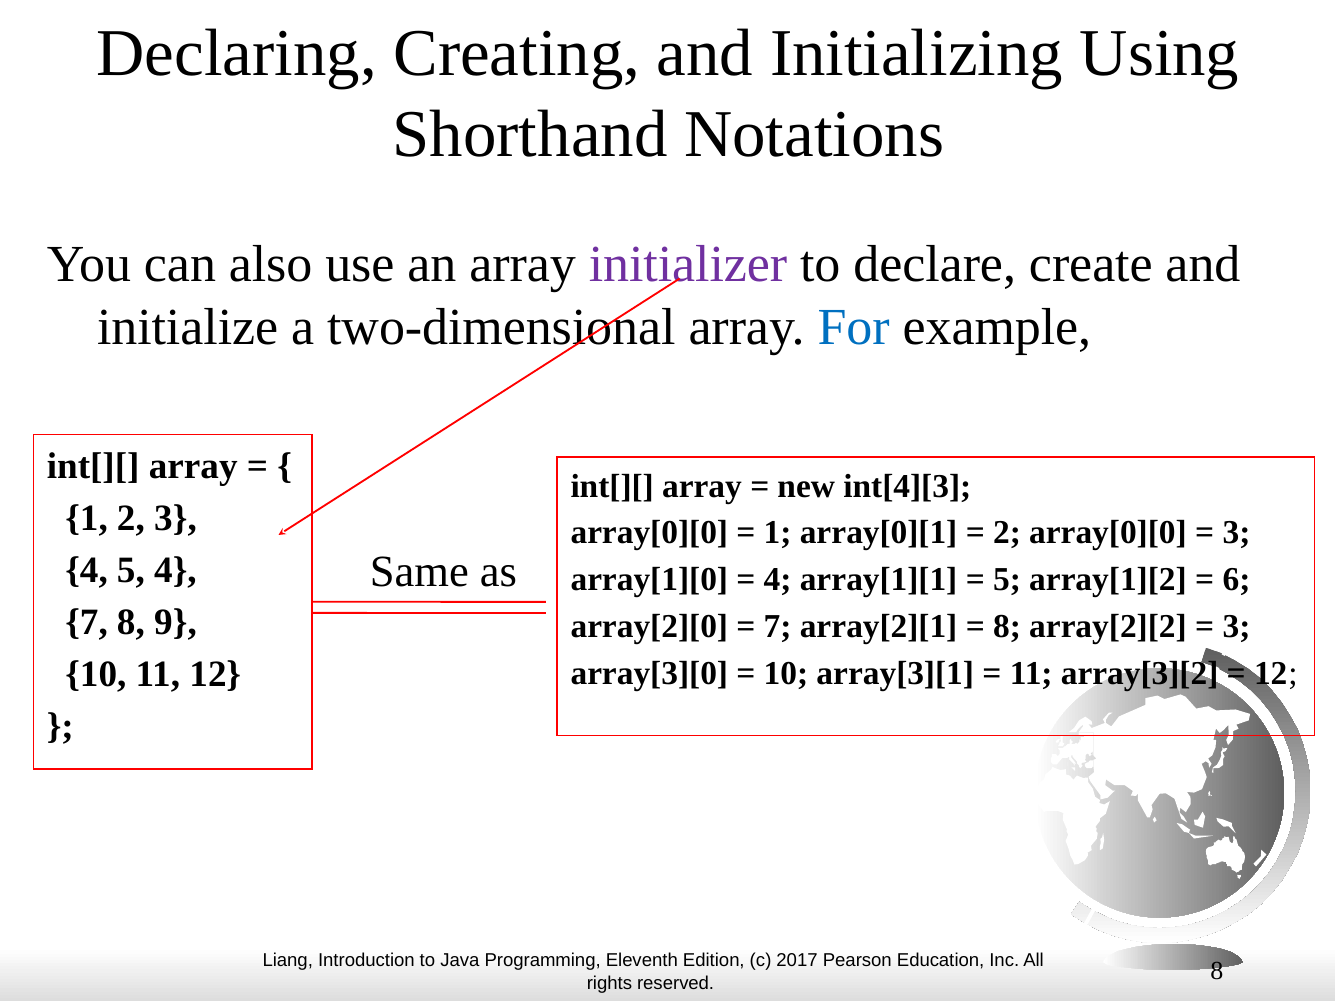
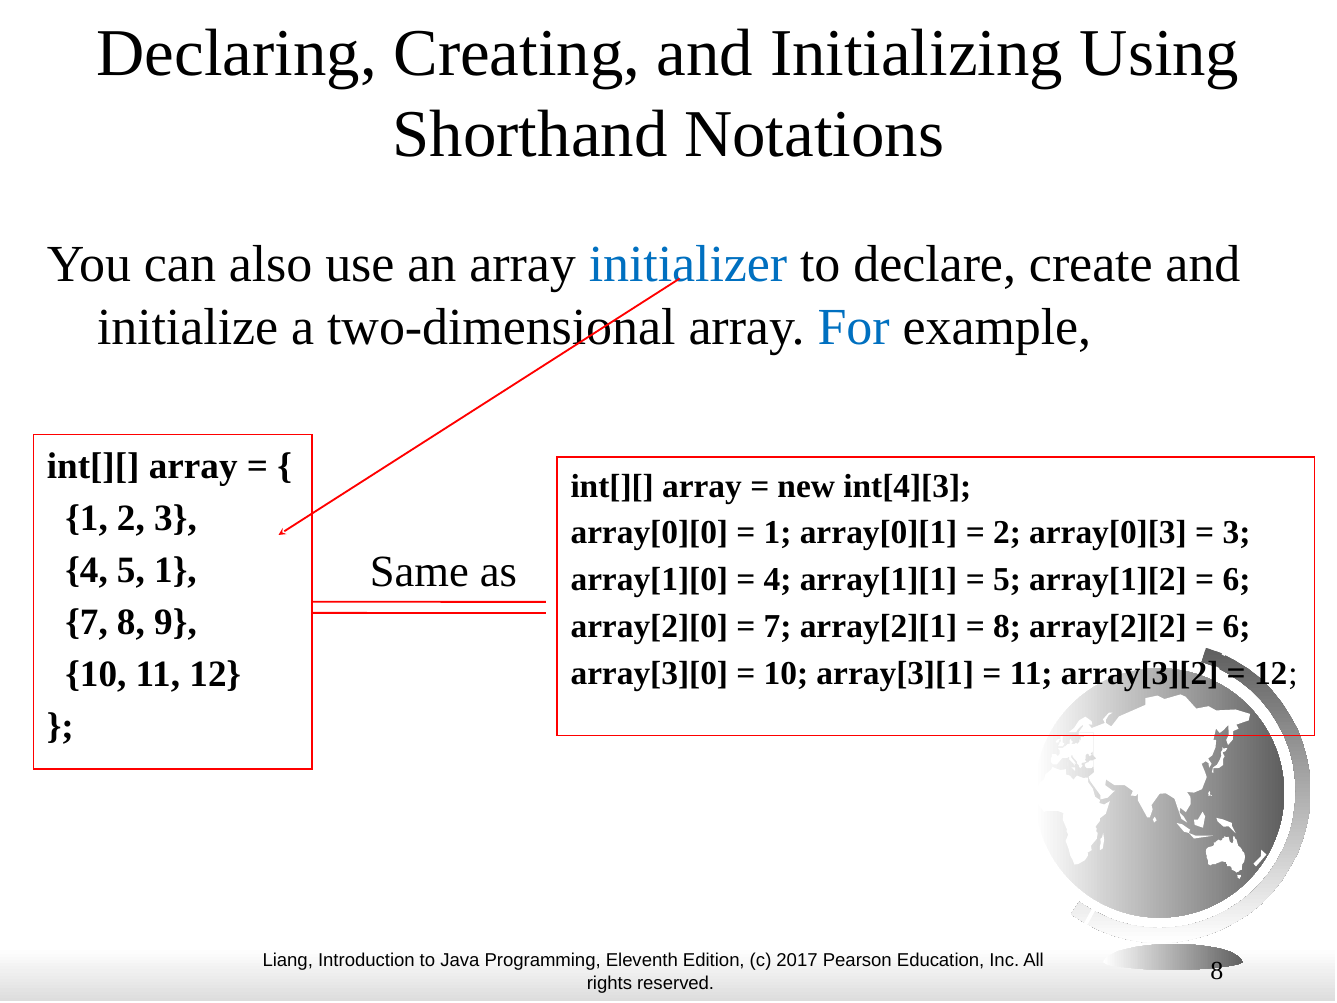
initializer colour: purple -> blue
2 array[0][0: array[0][0 -> array[0][3
5 4: 4 -> 1
3 at (1237, 626): 3 -> 6
